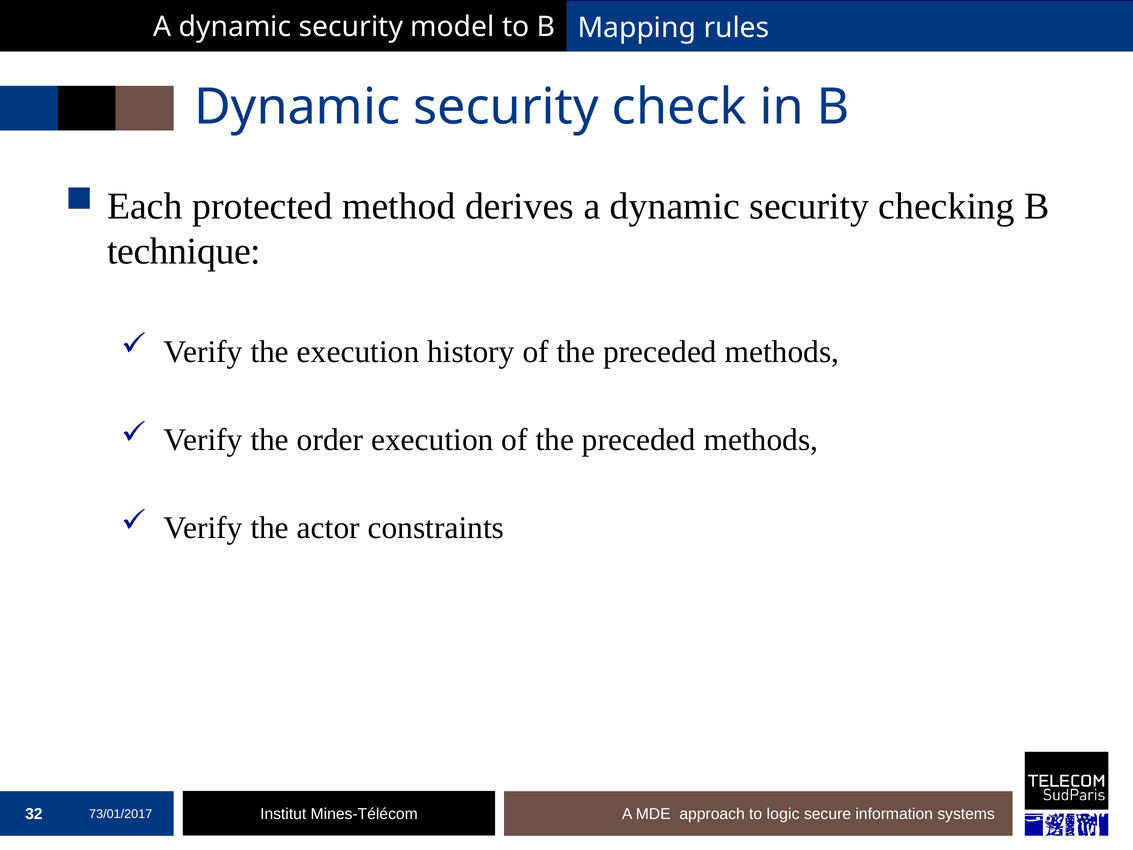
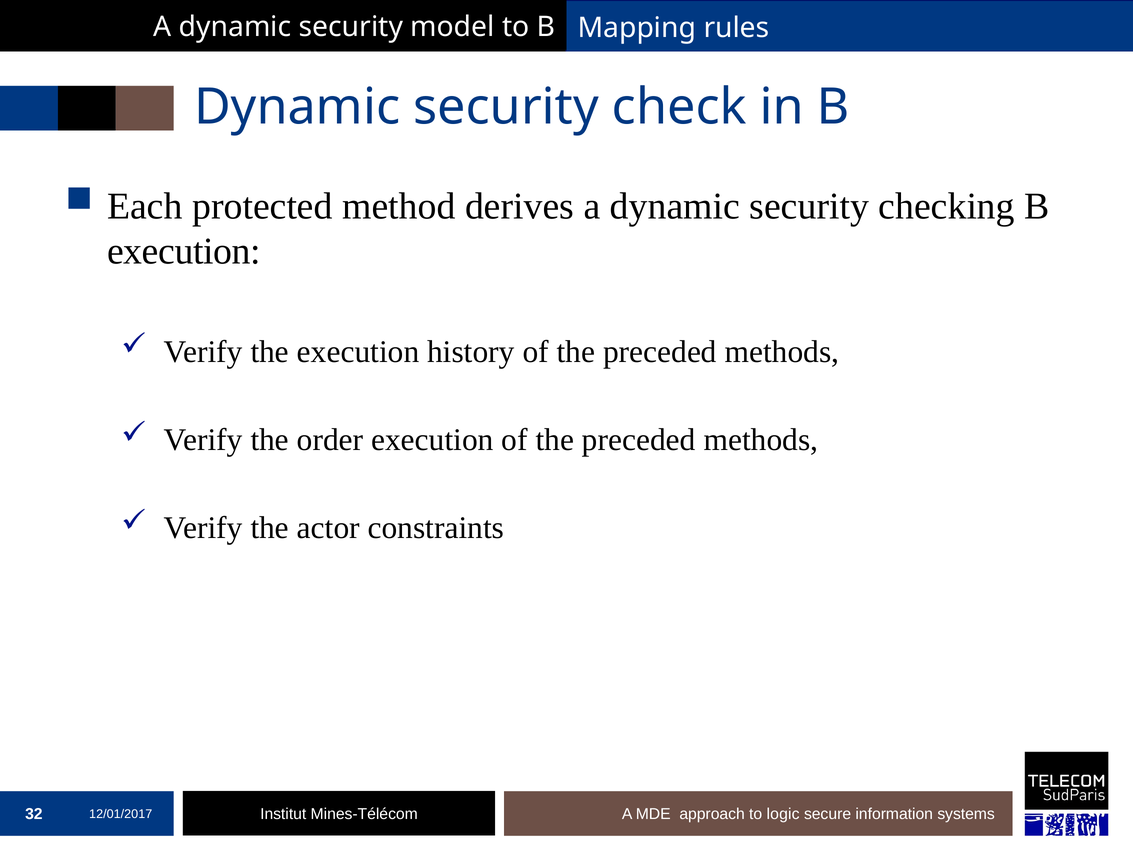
technique at (184, 251): technique -> execution
73/01/2017: 73/01/2017 -> 12/01/2017
